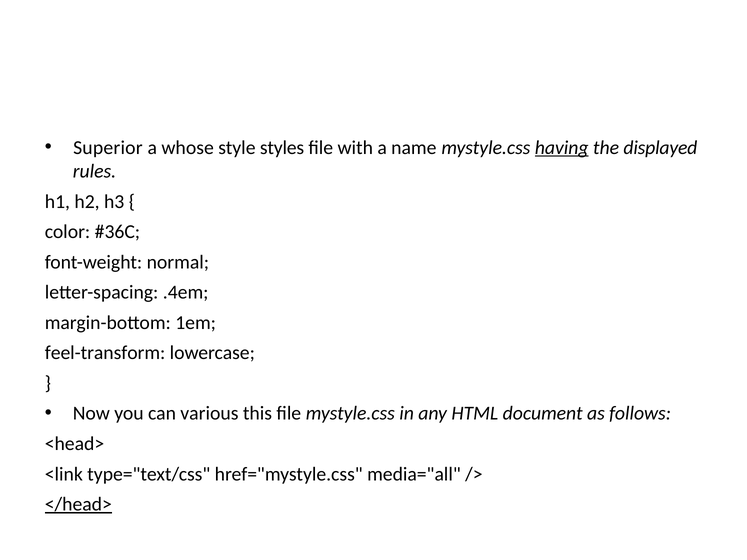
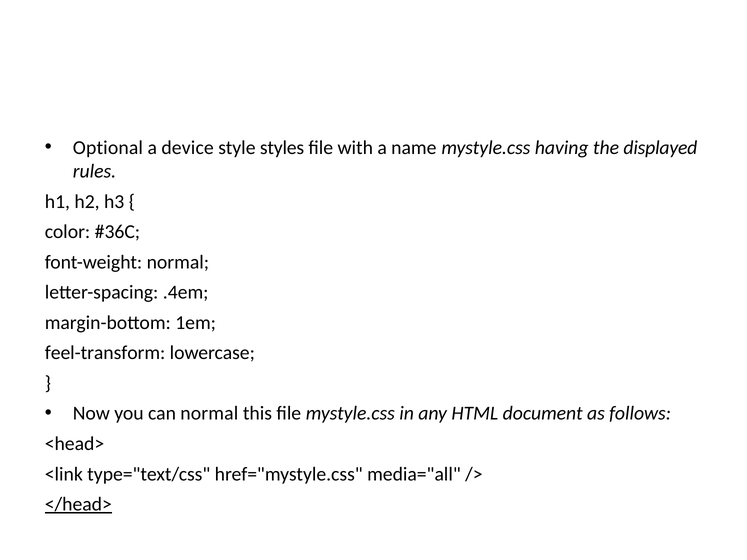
Superior: Superior -> Optional
whose: whose -> device
having underline: present -> none
can various: various -> normal
